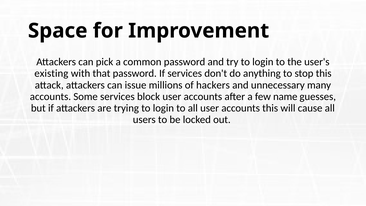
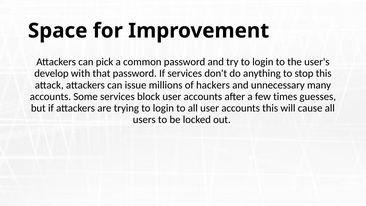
existing: existing -> develop
name: name -> times
